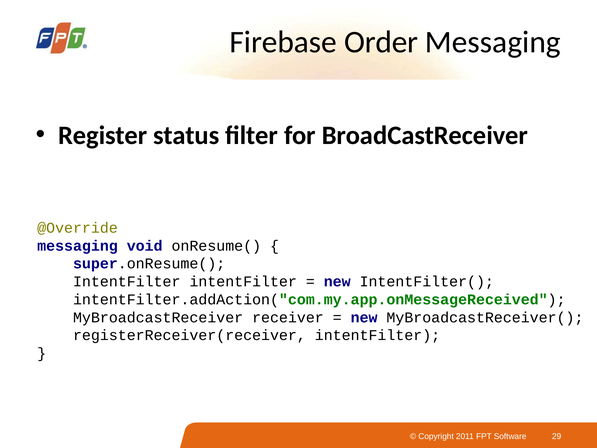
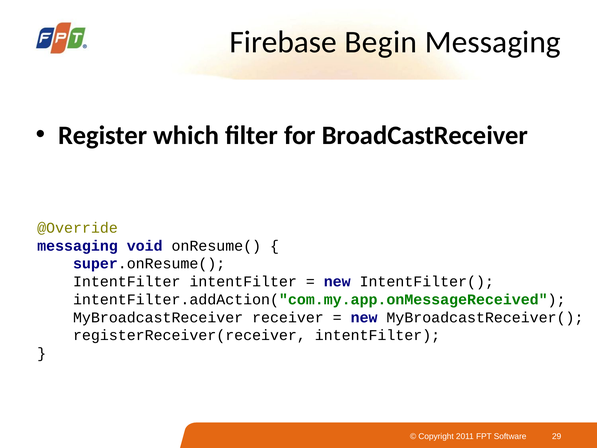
Order: Order -> Begin
status: status -> which
